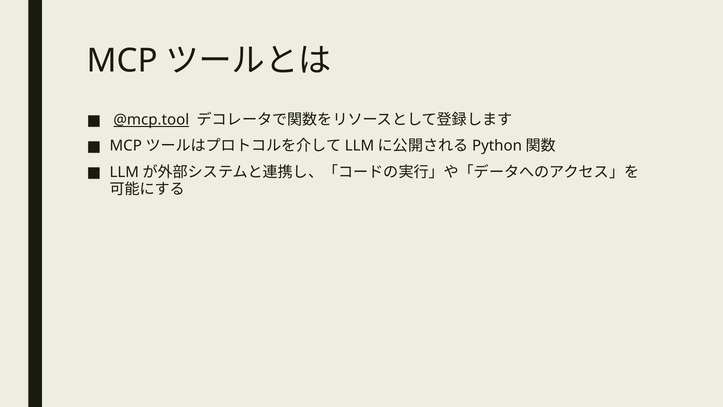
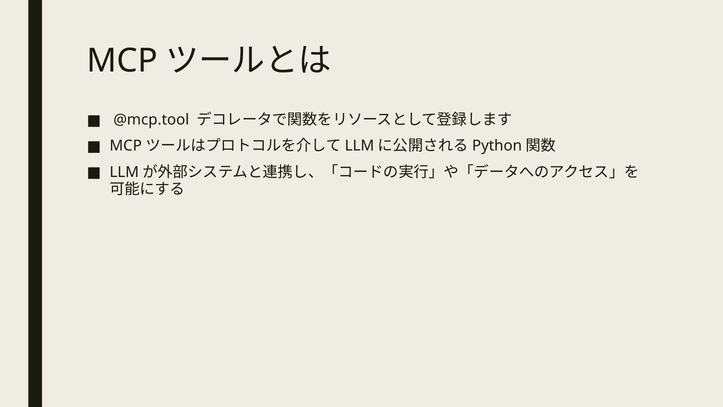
@mcp.tool underline: present -> none
